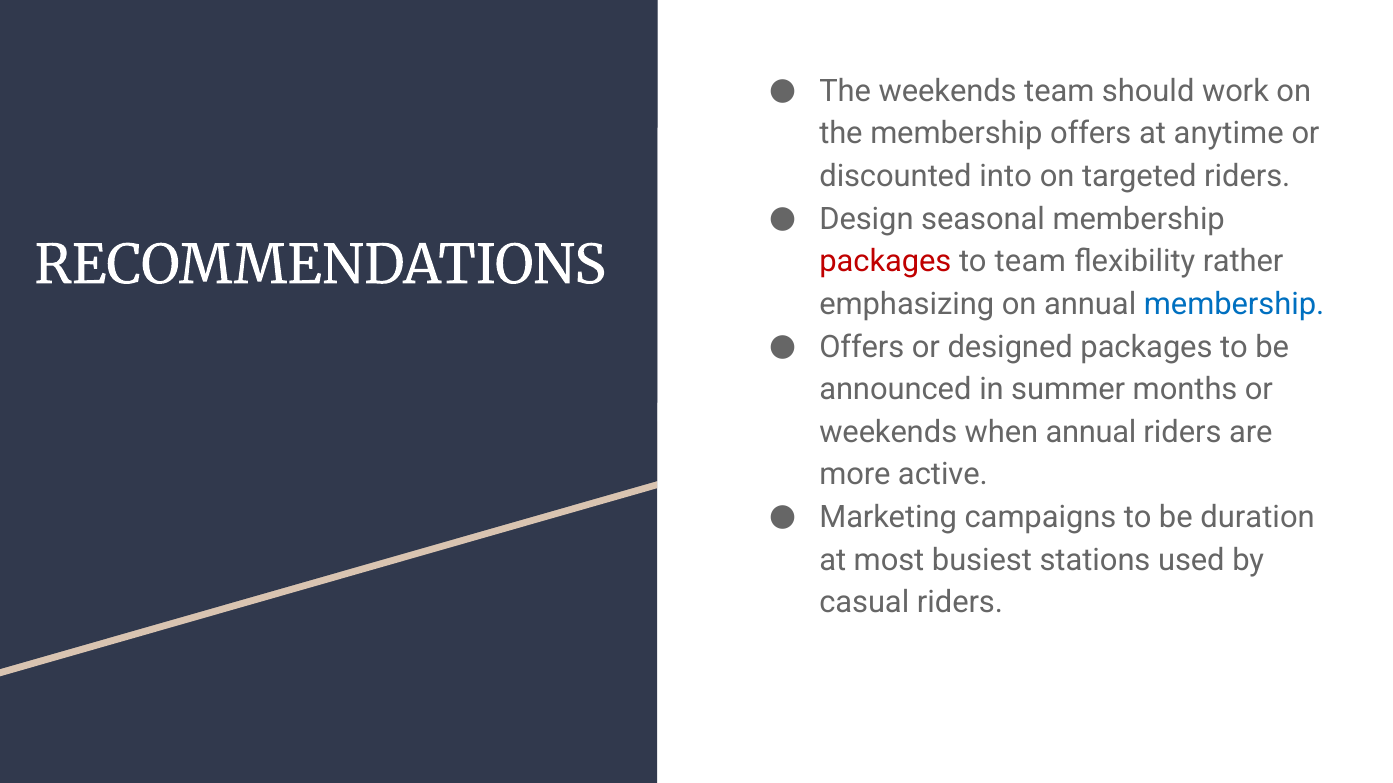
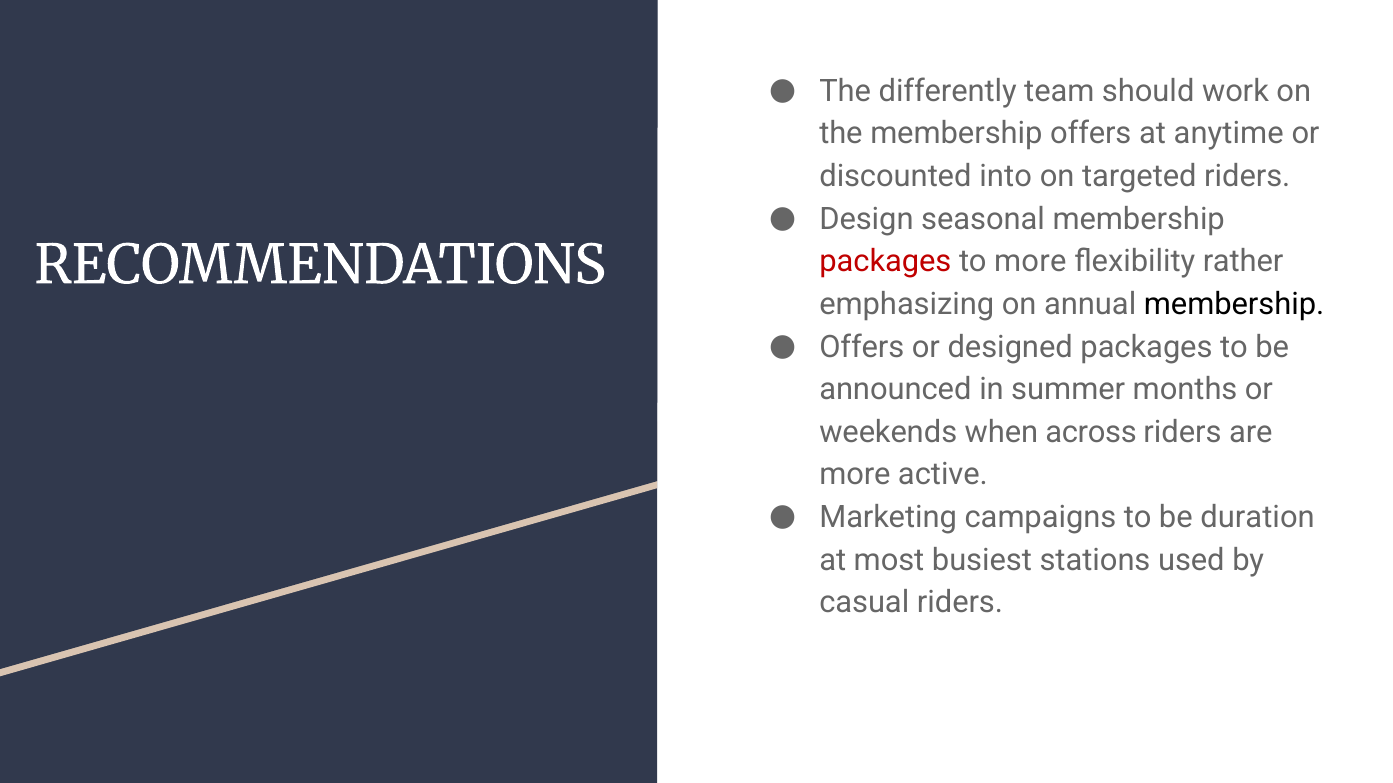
The weekends: weekends -> differently
to team: team -> more
membership at (1234, 304) colour: blue -> black
when annual: annual -> across
